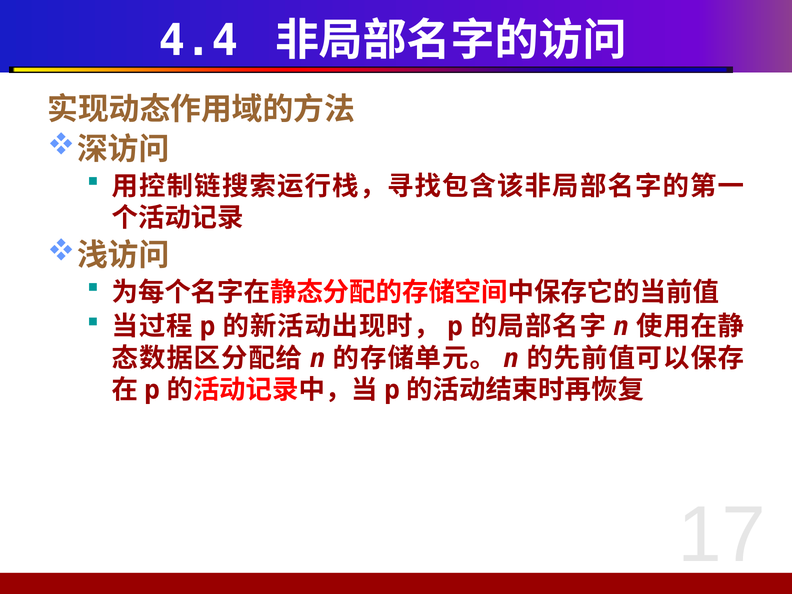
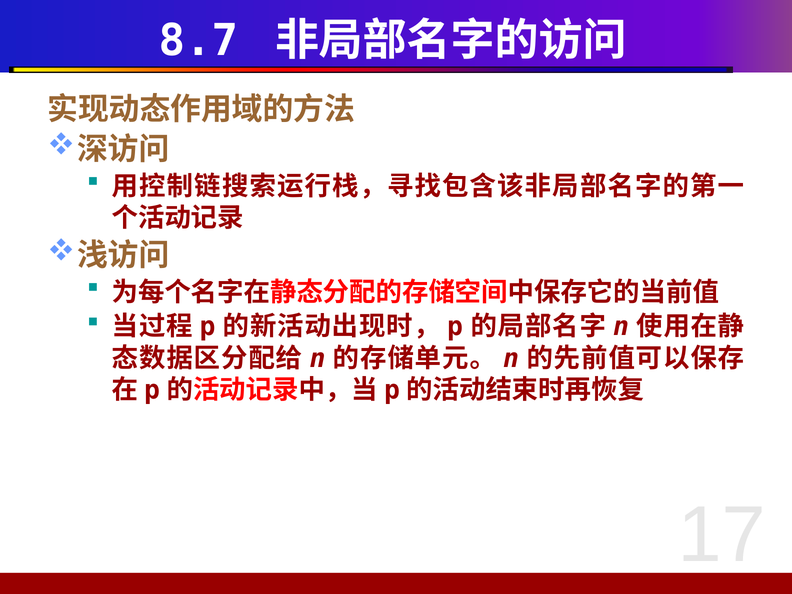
4.4: 4.4 -> 8.7
